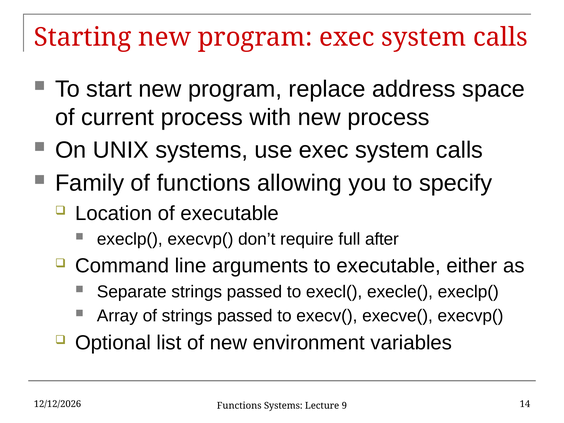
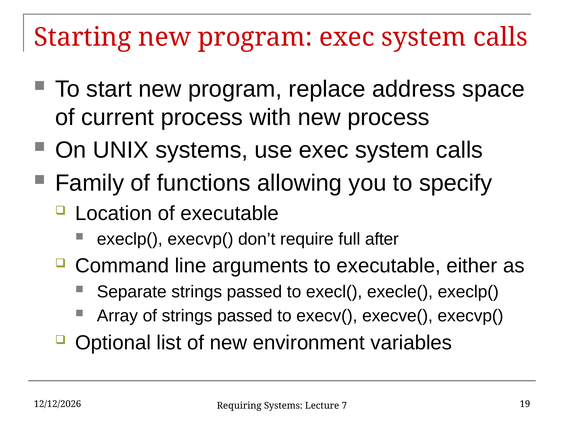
14: 14 -> 19
Functions at (239, 406): Functions -> Requiring
9: 9 -> 7
